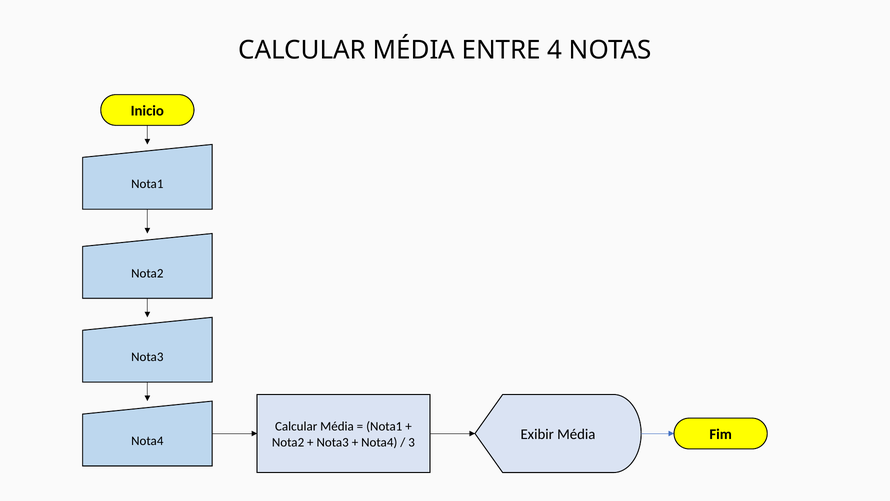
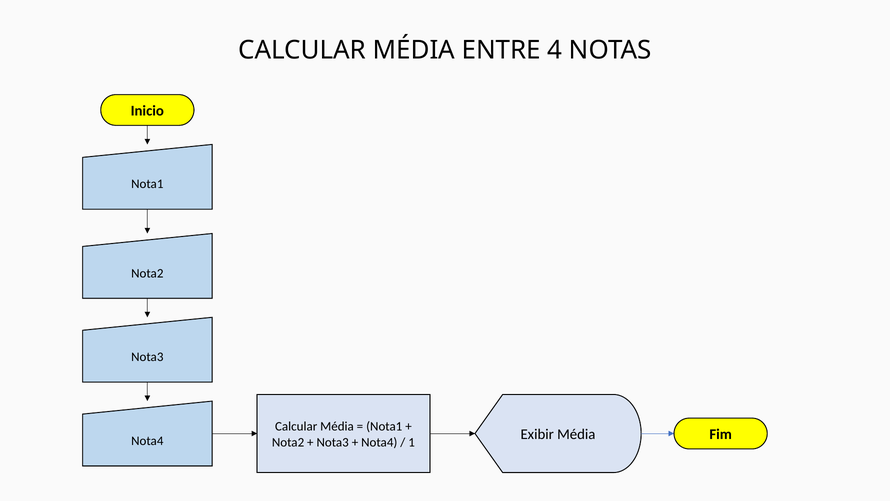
3: 3 -> 1
